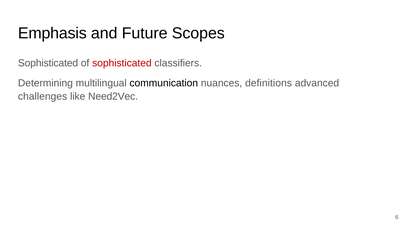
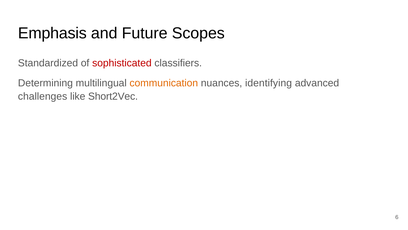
Sophisticated at (48, 63): Sophisticated -> Standardized
communication colour: black -> orange
definitions: definitions -> identifying
Need2Vec: Need2Vec -> Short2Vec
